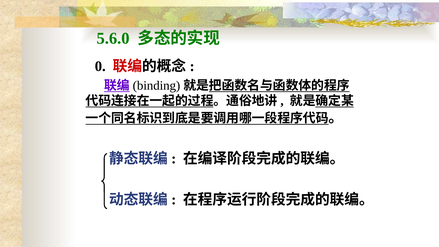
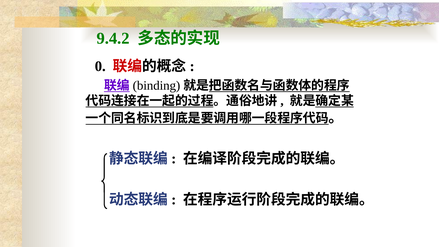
5.6.0: 5.6.0 -> 9.4.2
